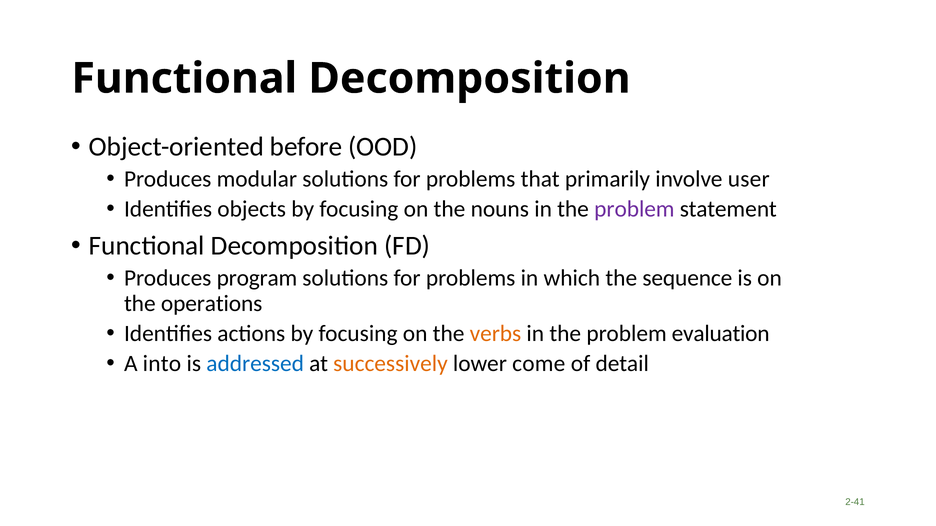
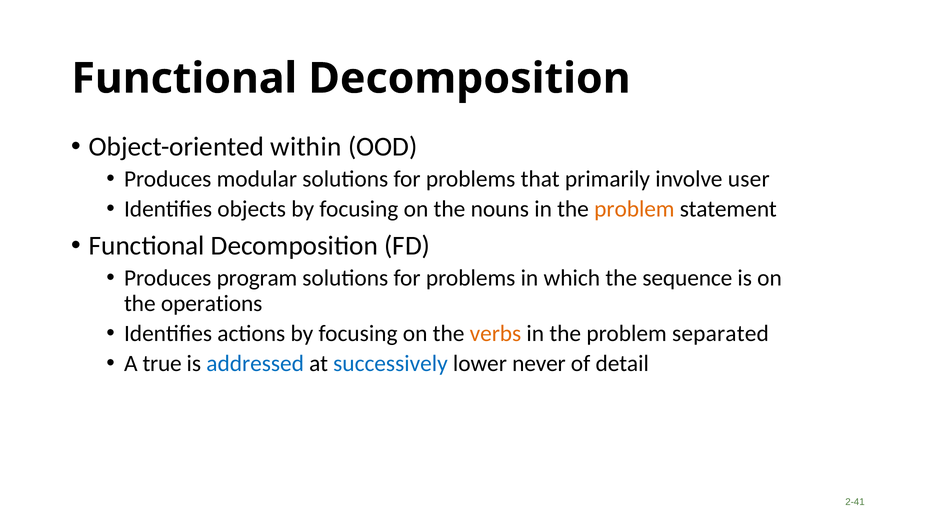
before: before -> within
problem at (634, 209) colour: purple -> orange
evaluation: evaluation -> separated
into: into -> true
successively colour: orange -> blue
come: come -> never
